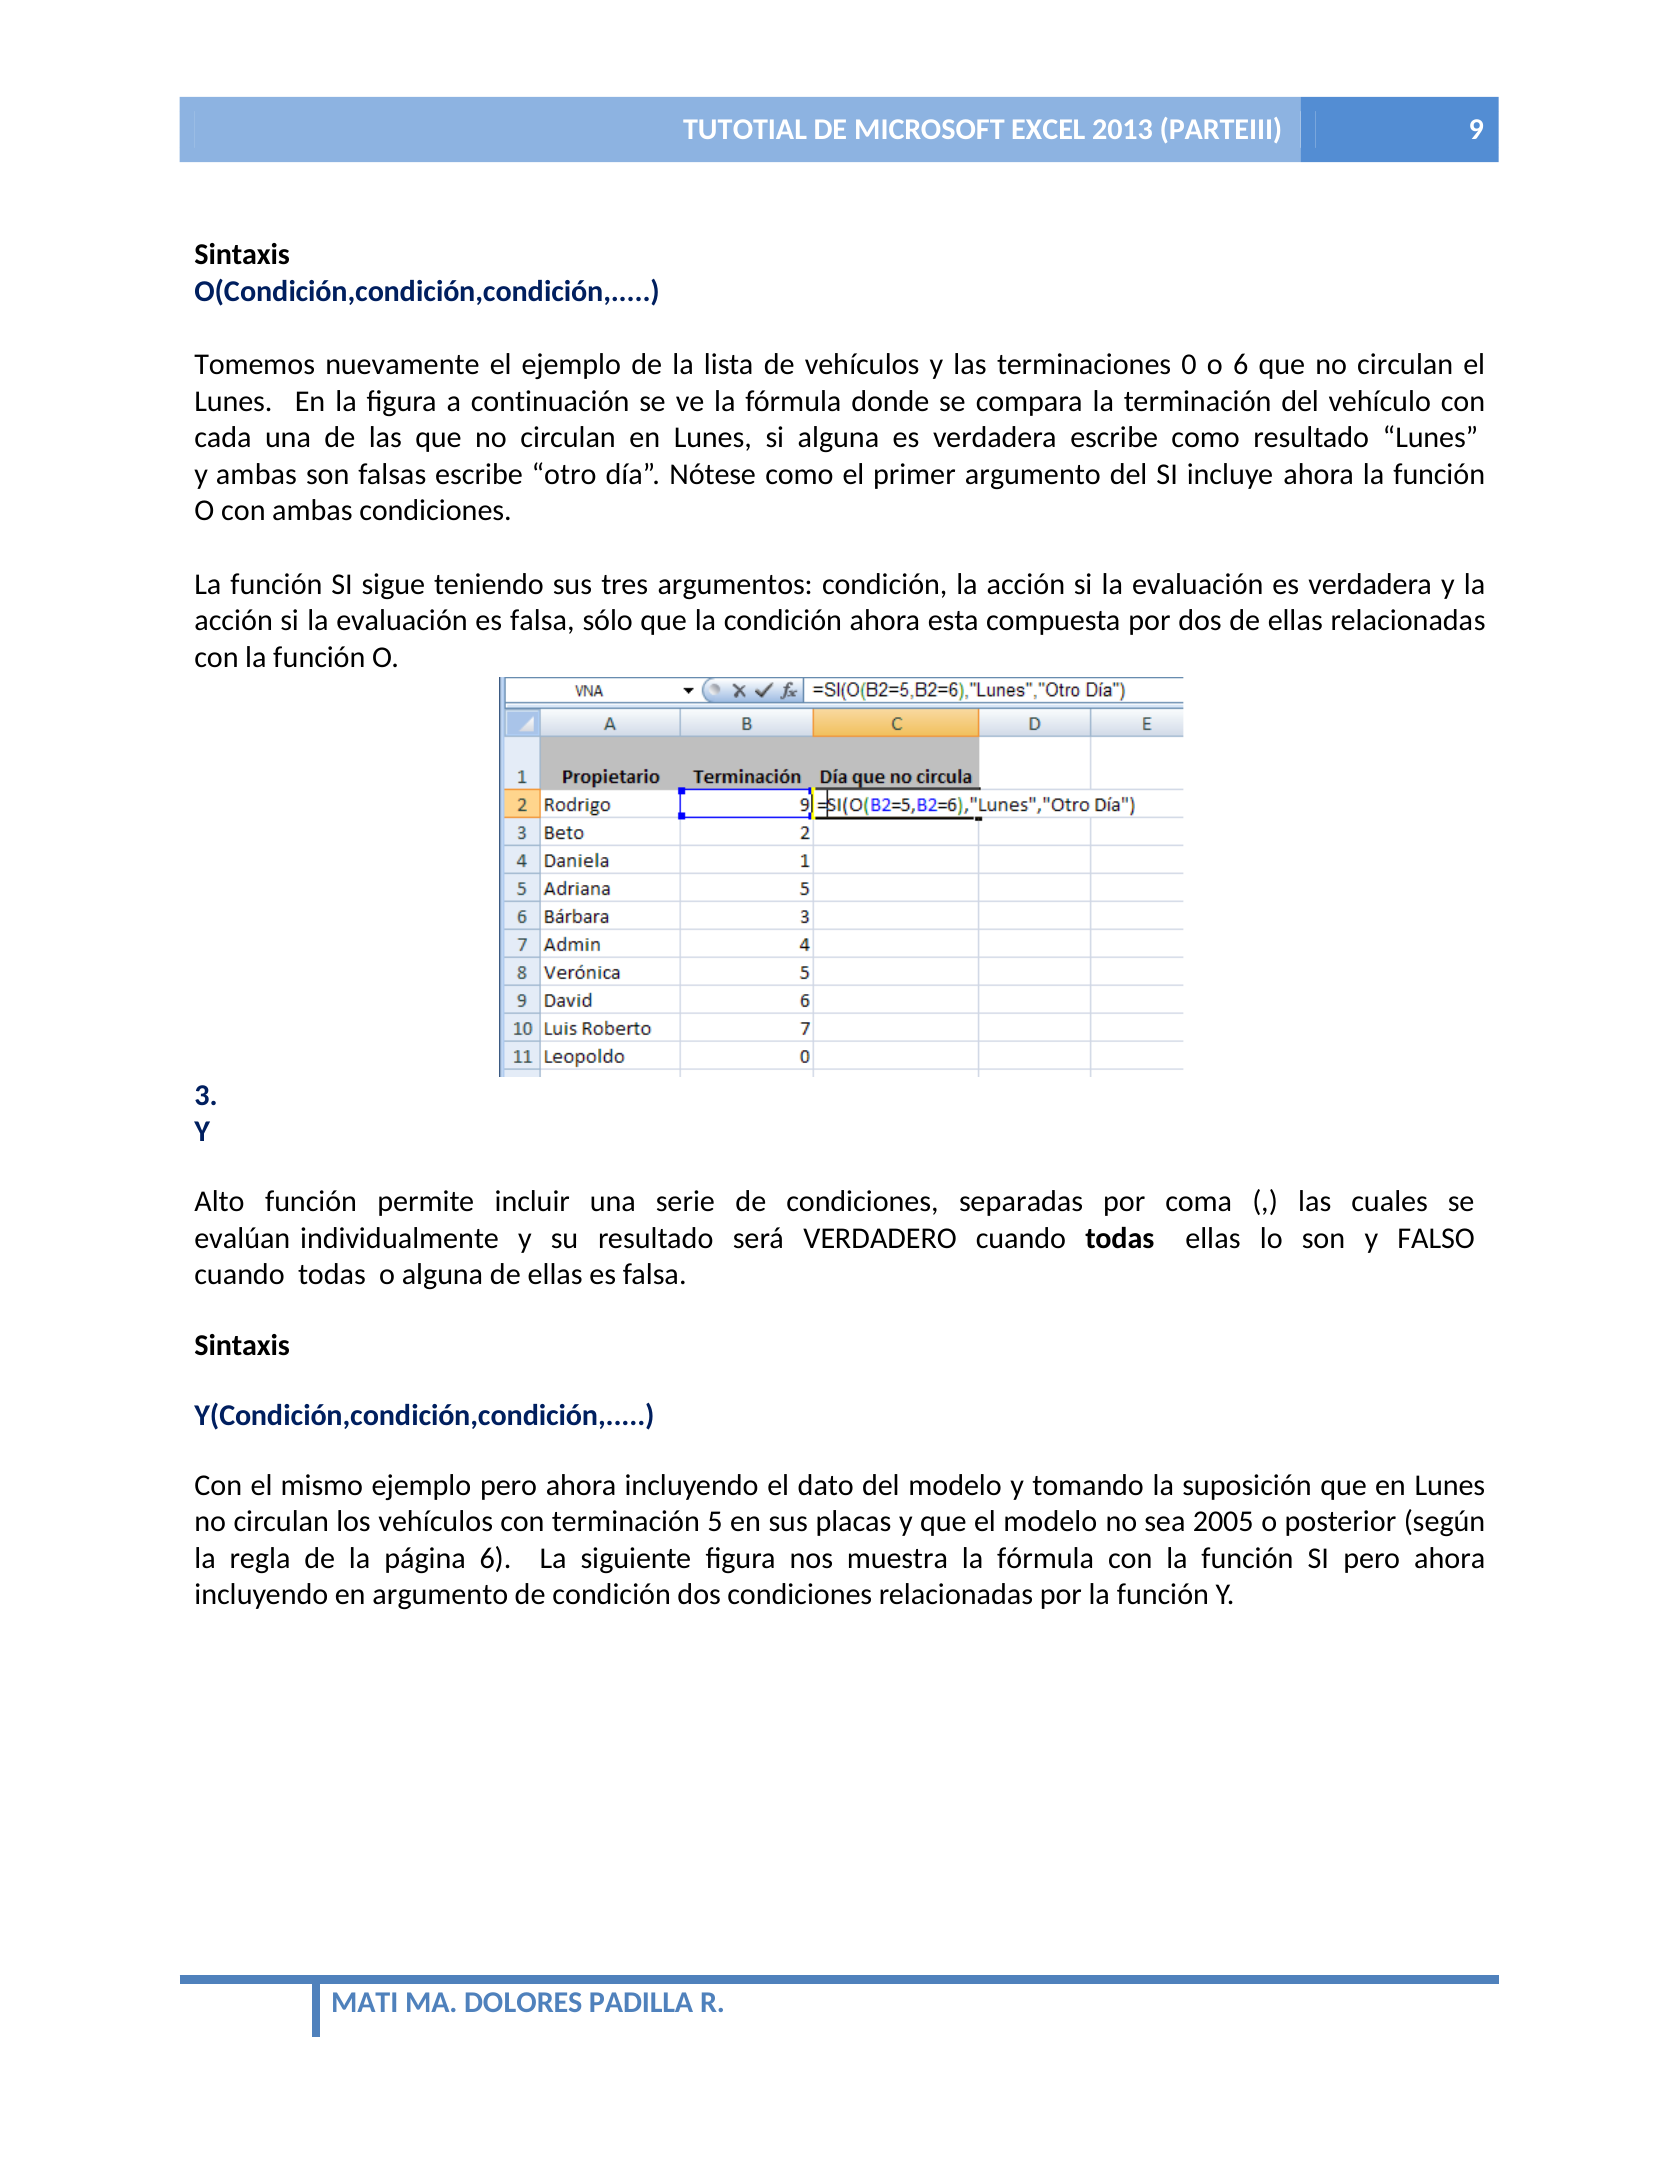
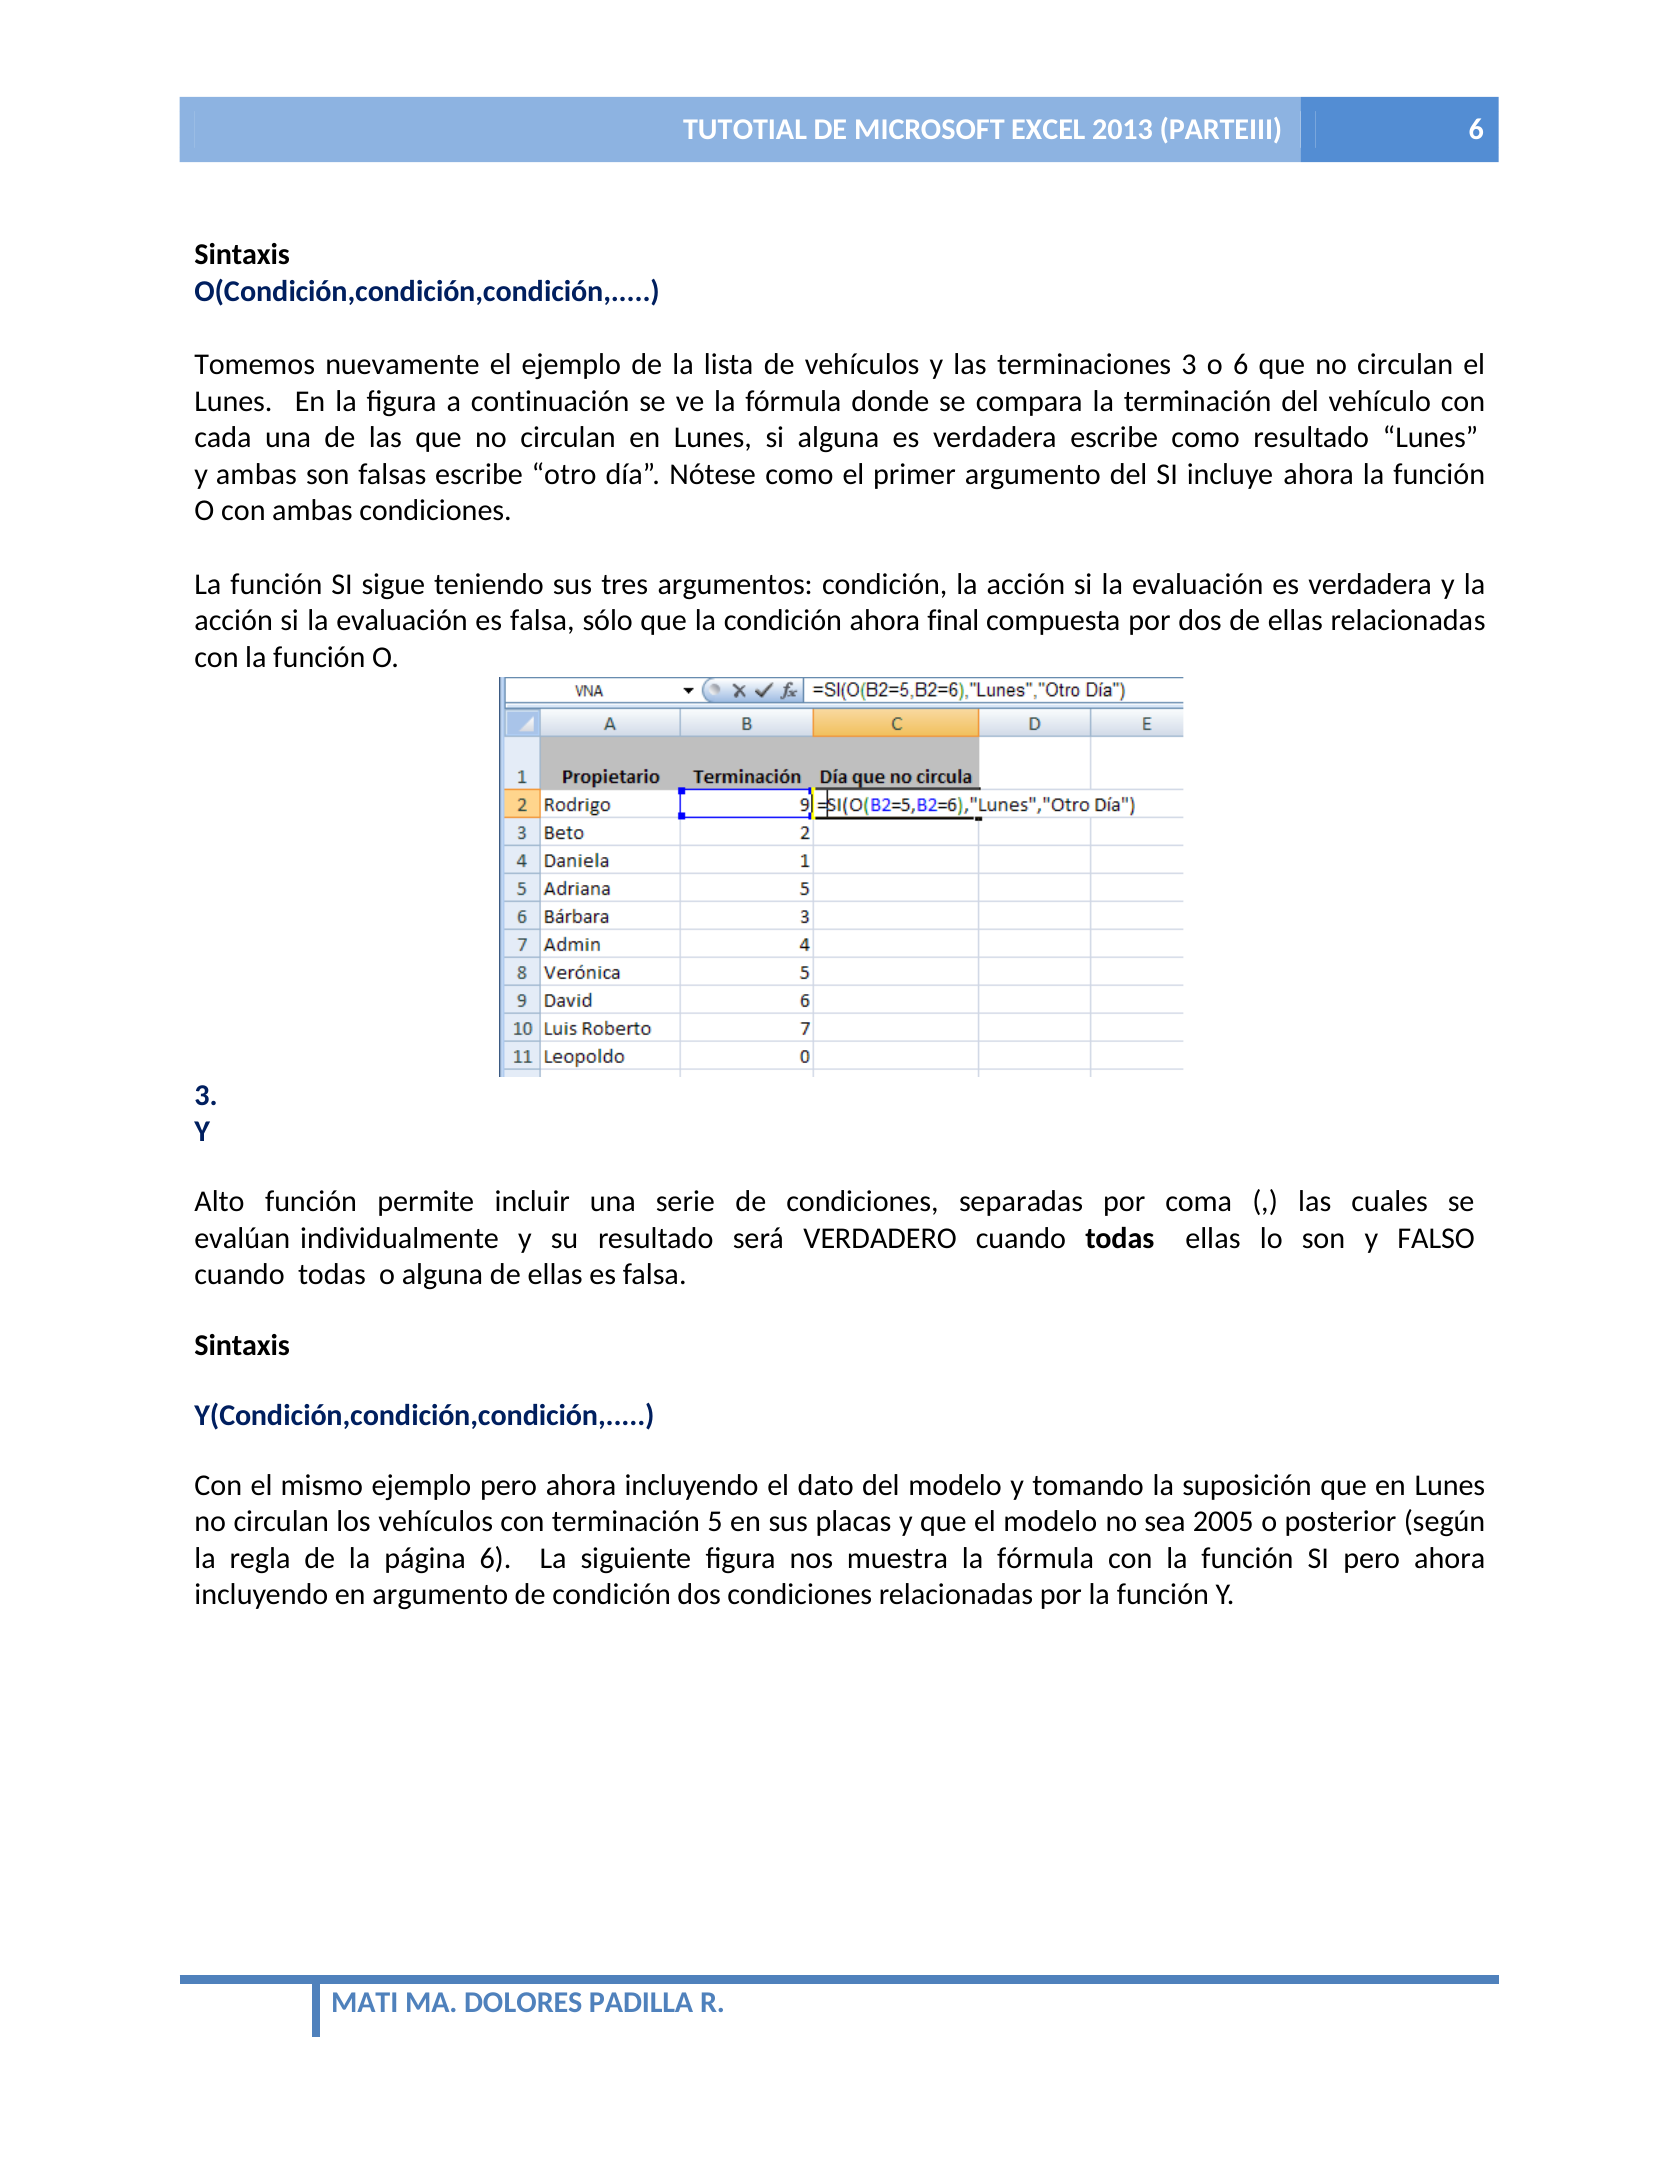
PARTEIII 9: 9 -> 6
terminaciones 0: 0 -> 3
esta: esta -> final
